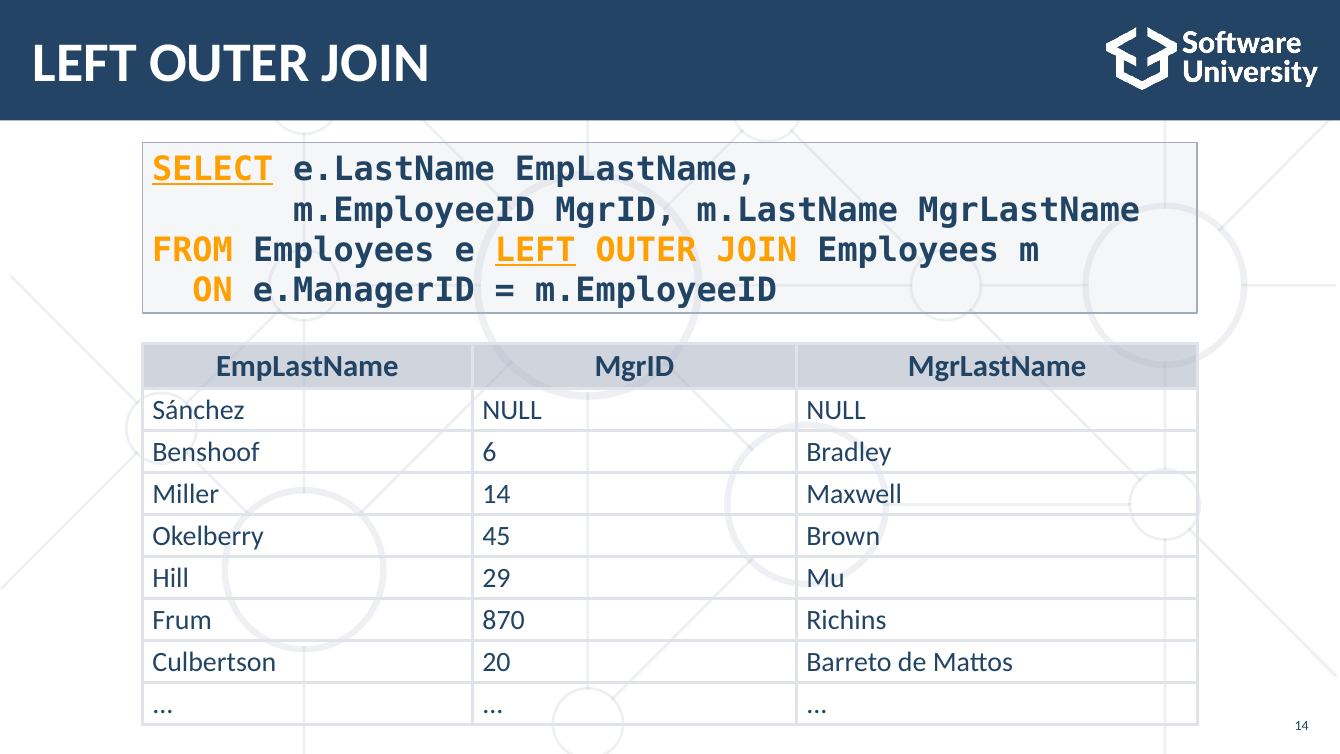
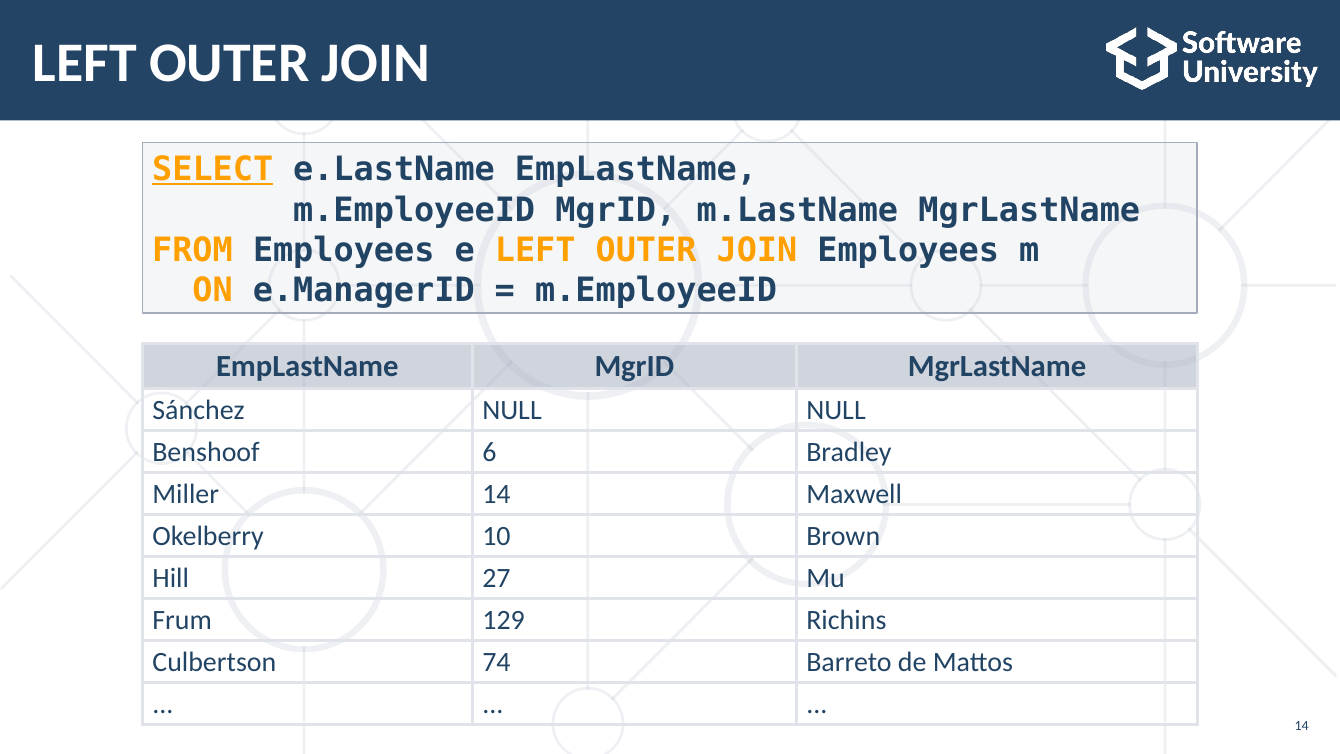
LEFT at (535, 250) underline: present -> none
45: 45 -> 10
29: 29 -> 27
870: 870 -> 129
20: 20 -> 74
